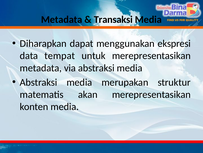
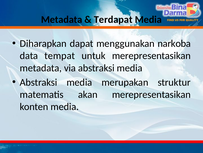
Transaksi: Transaksi -> Terdapat
ekspresi: ekspresi -> narkoba
